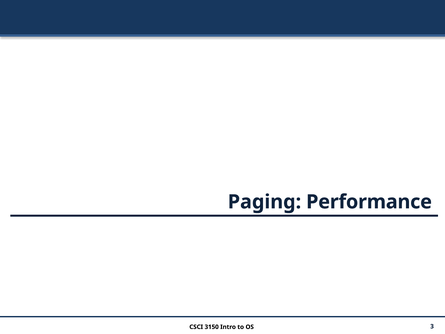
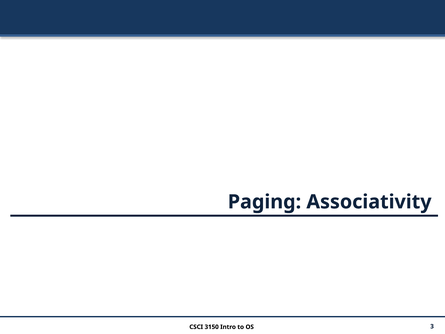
Performance: Performance -> Associativity
